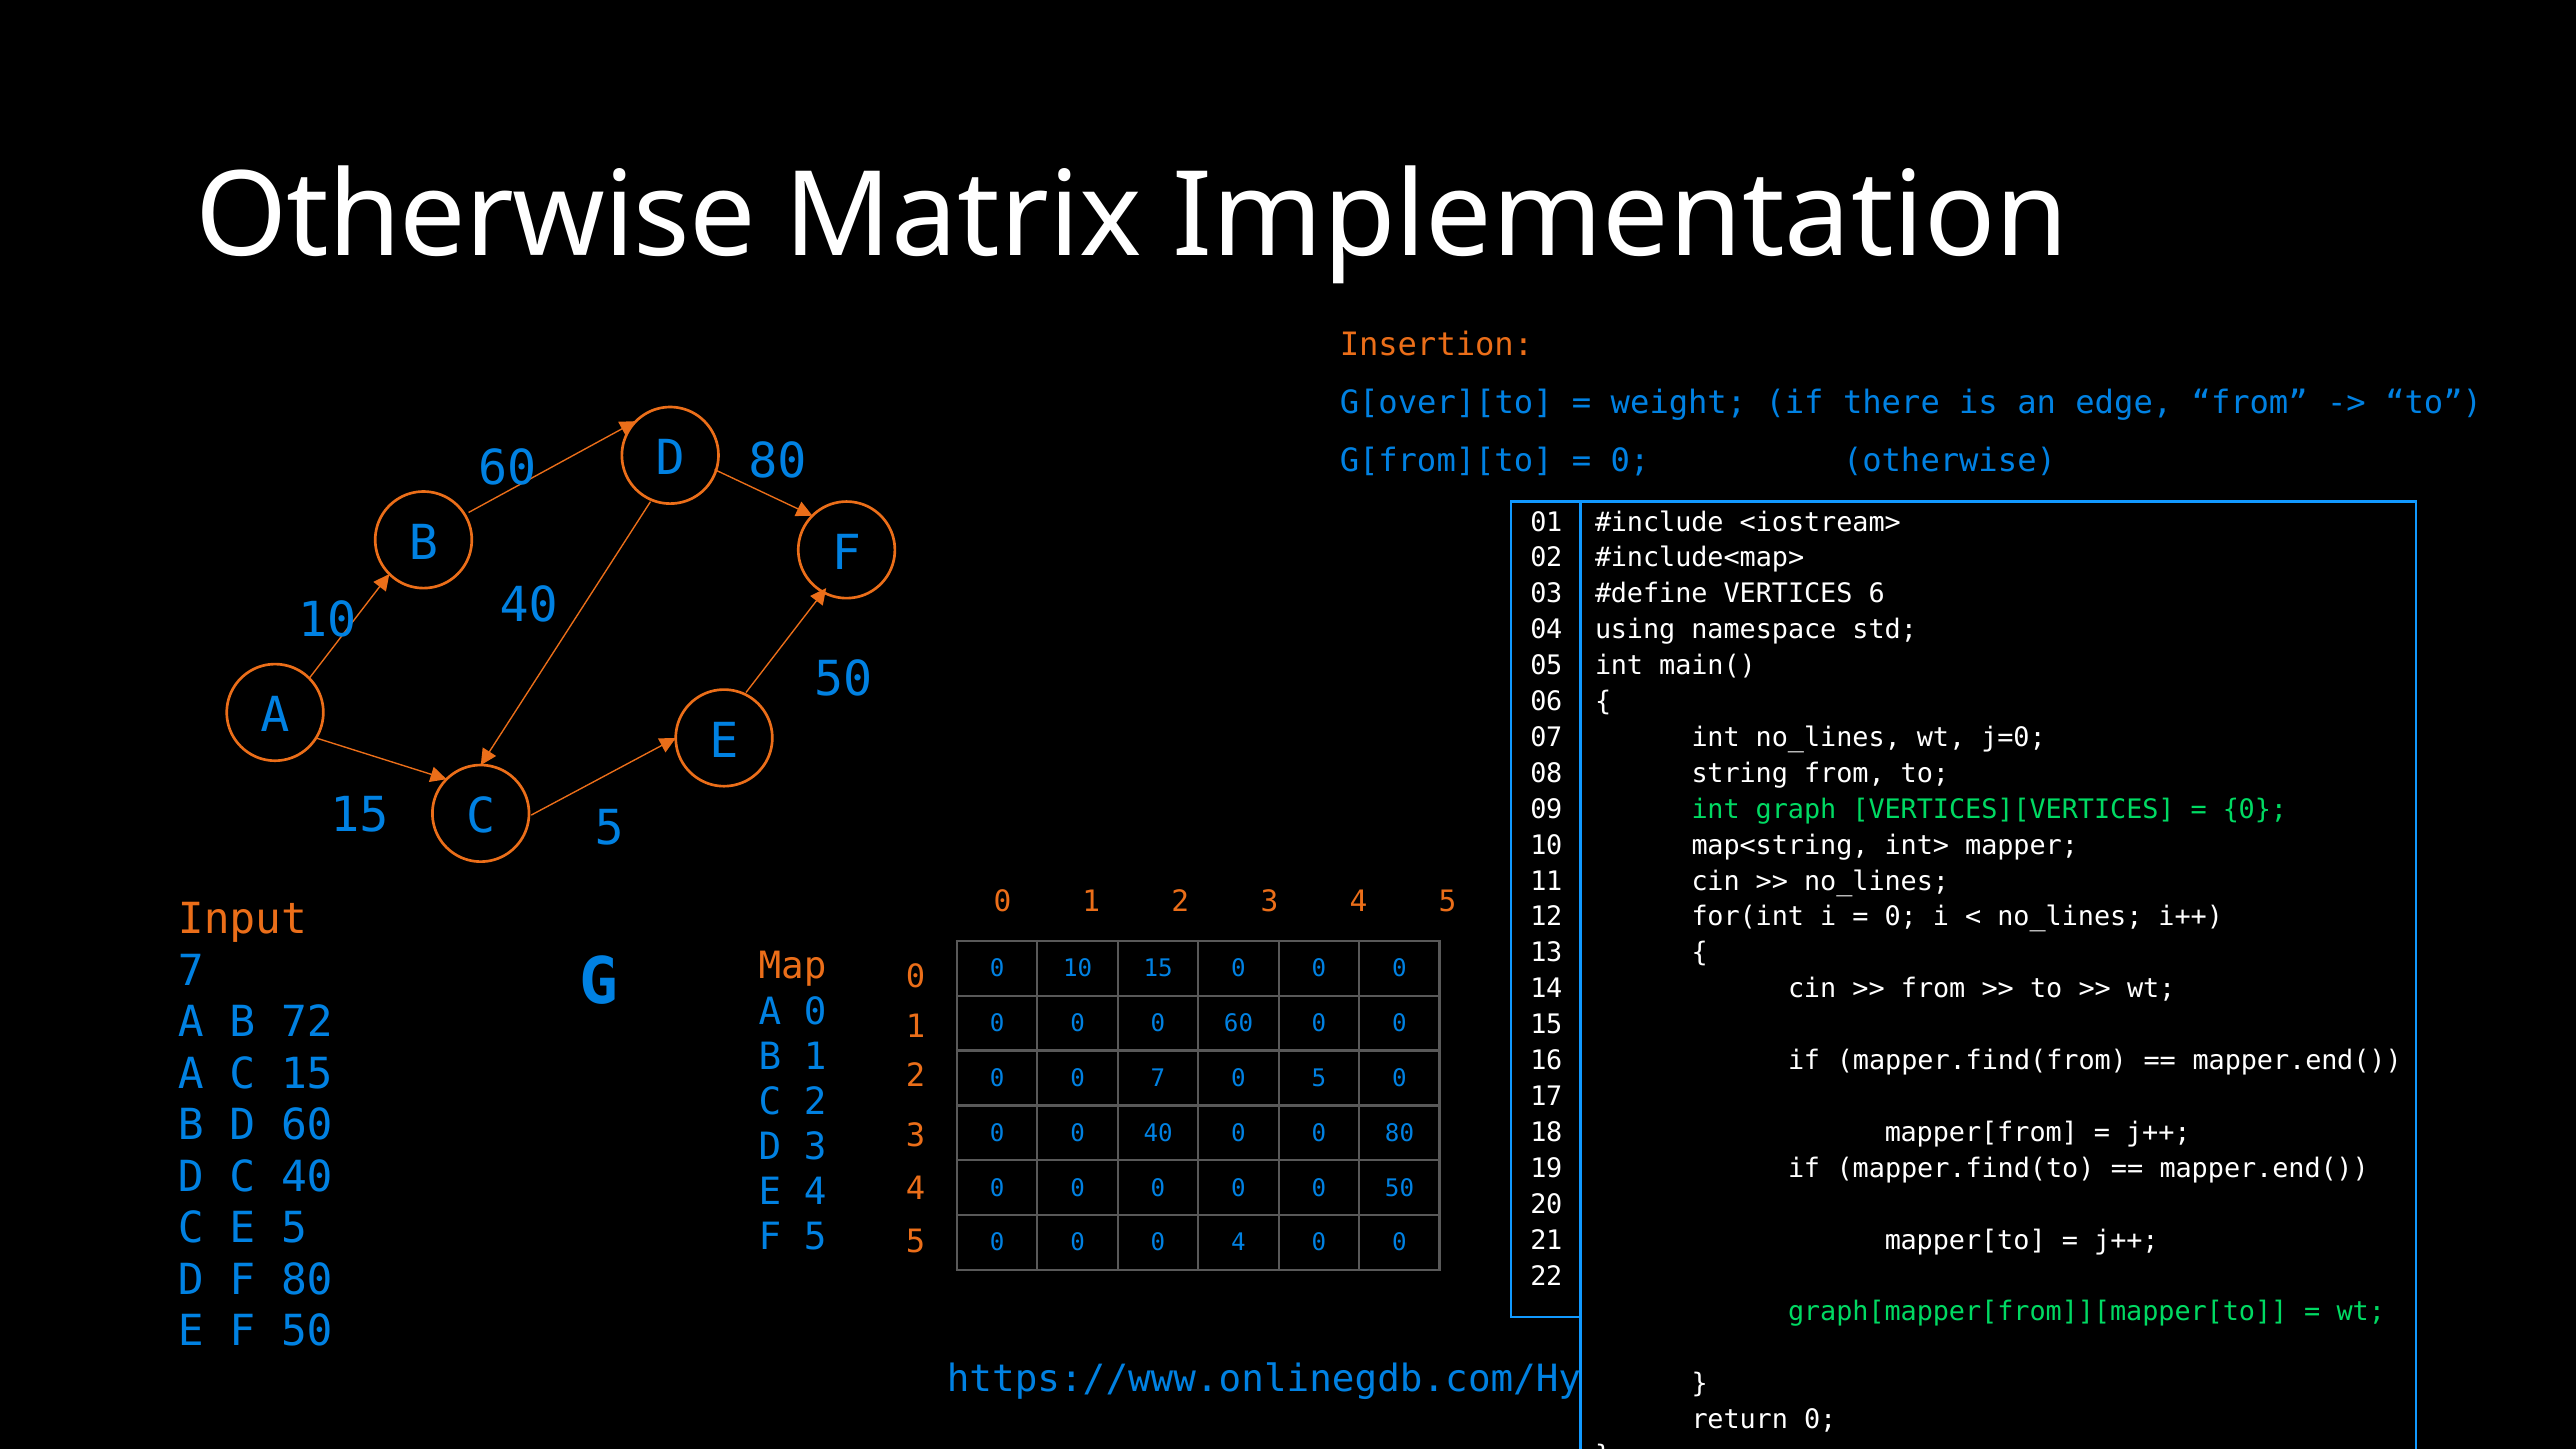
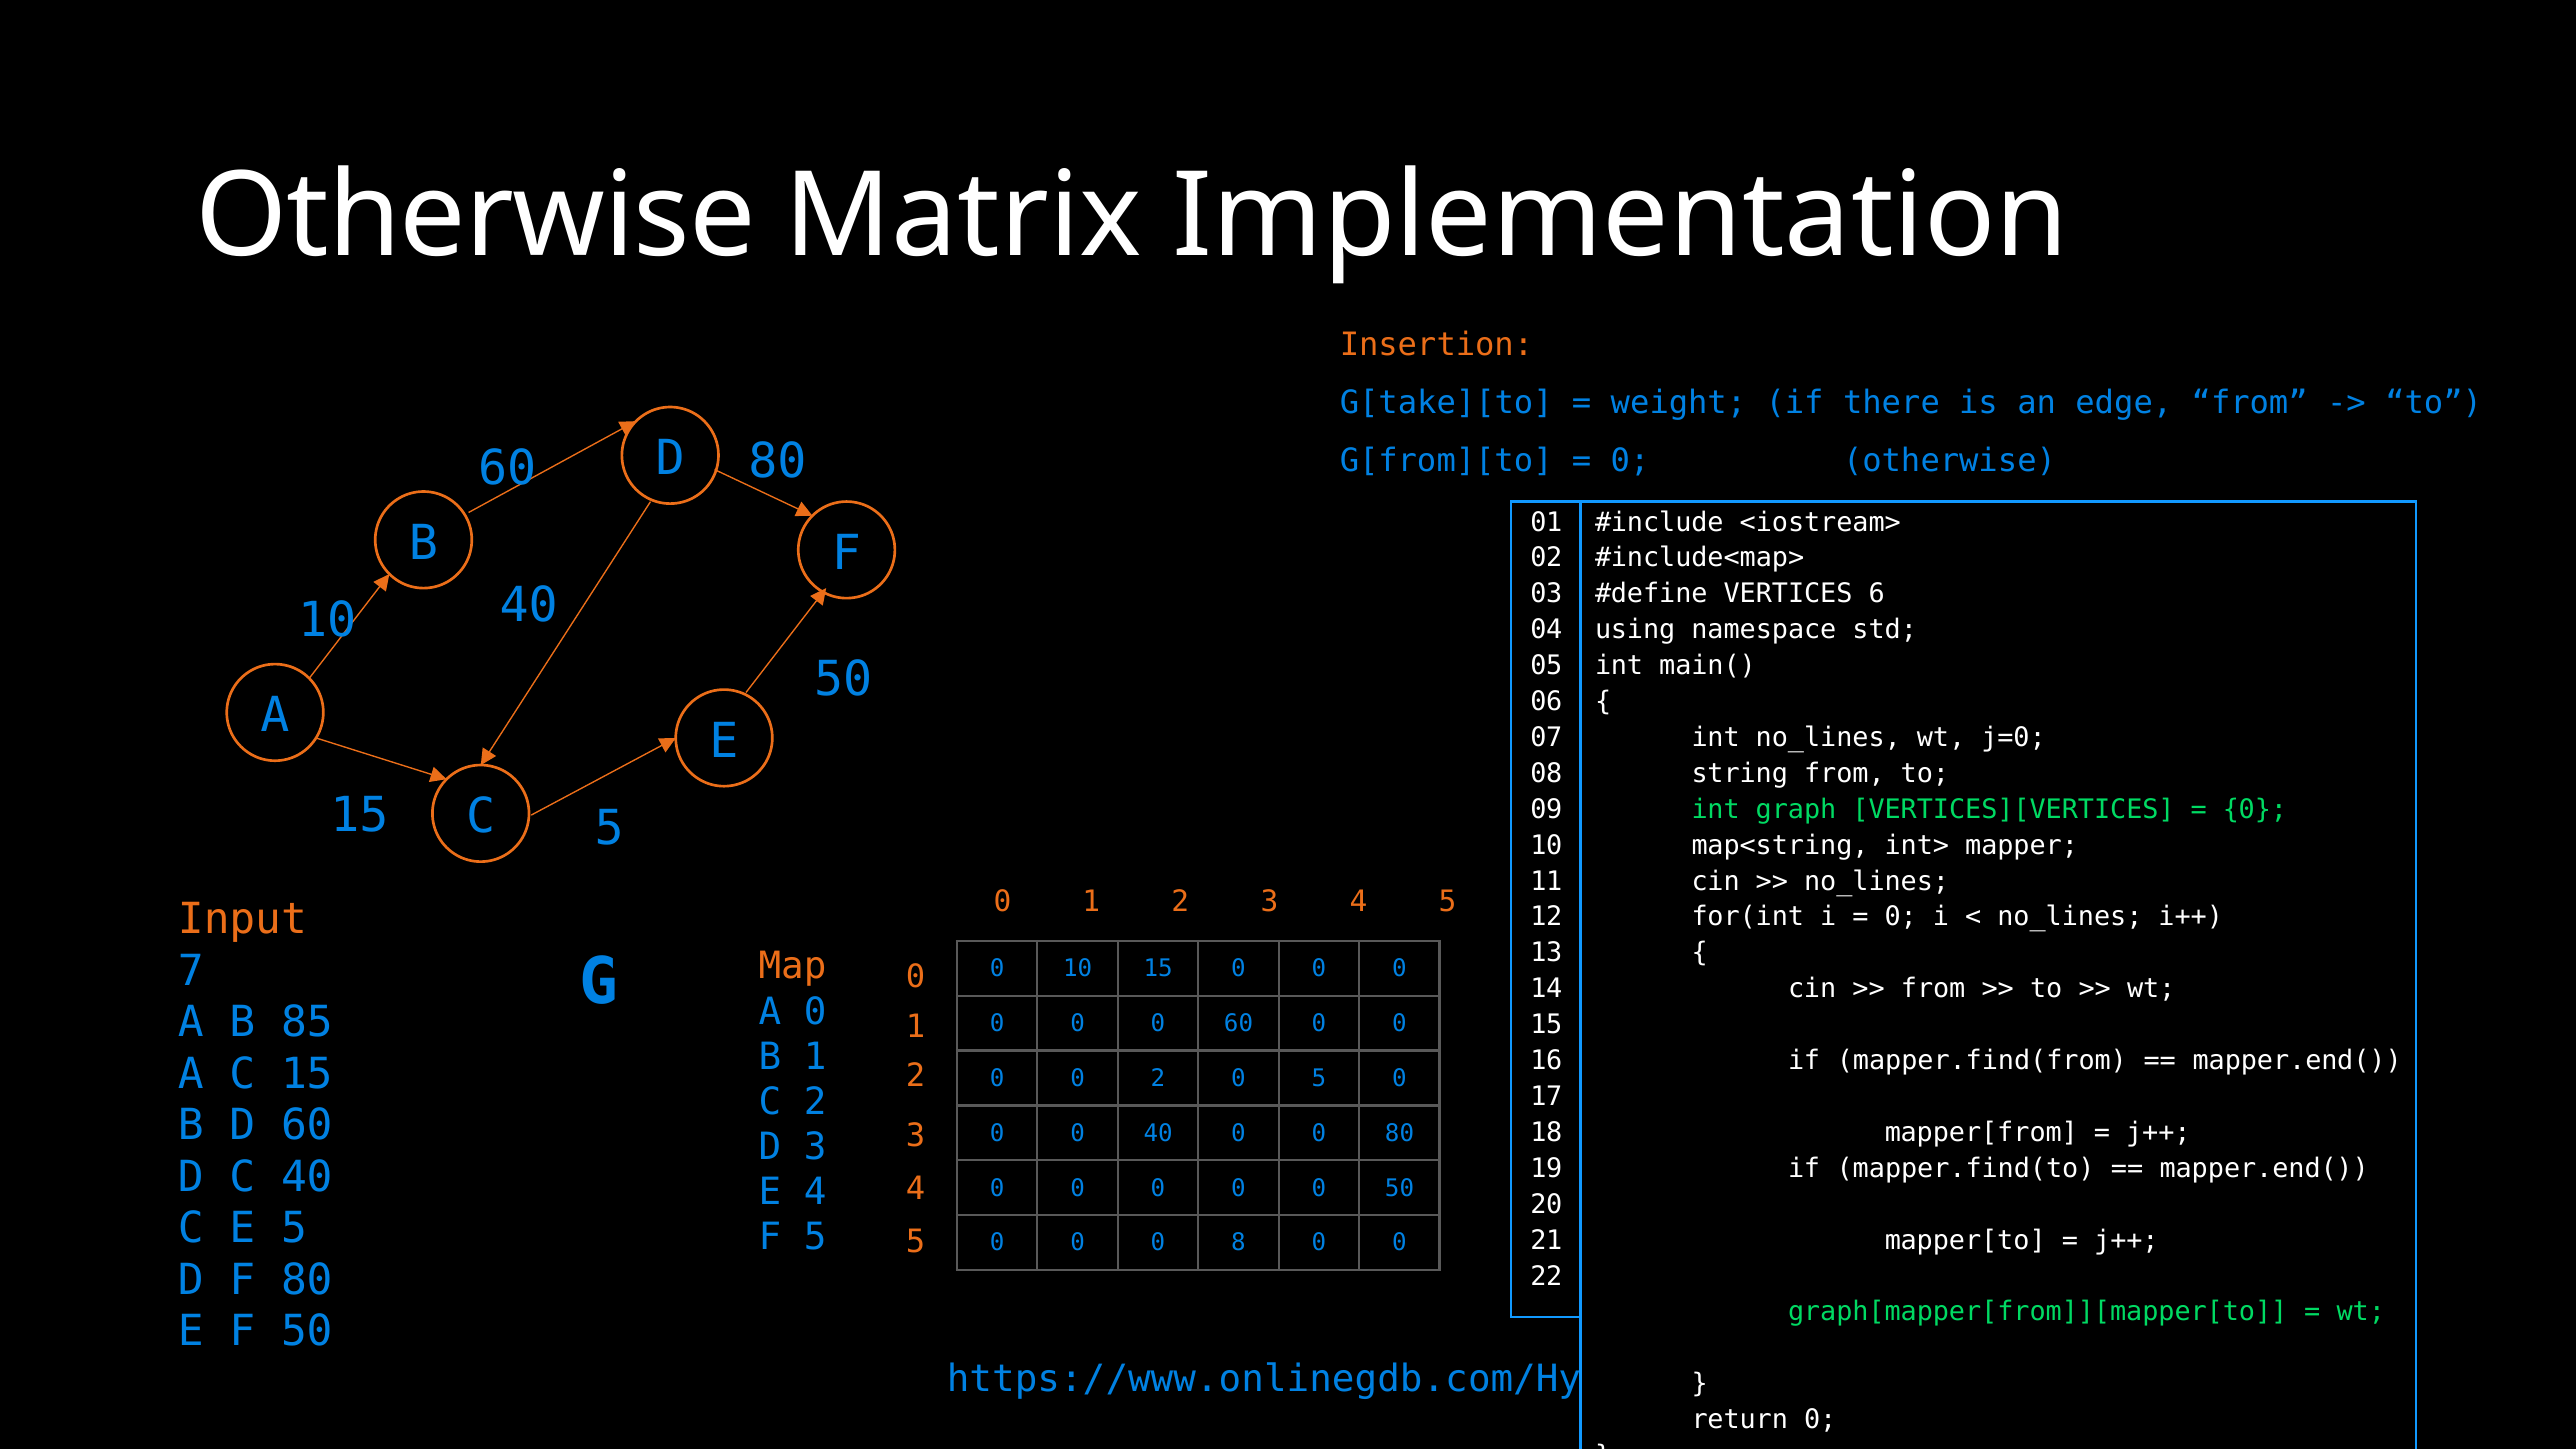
G[over][to: G[over][to -> G[take][to
72: 72 -> 85
0 7: 7 -> 2
0 4: 4 -> 8
